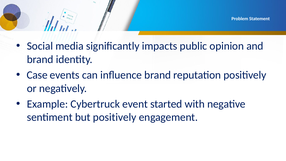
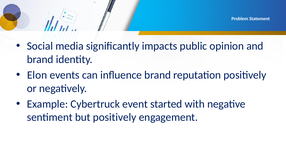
Case: Case -> Elon
